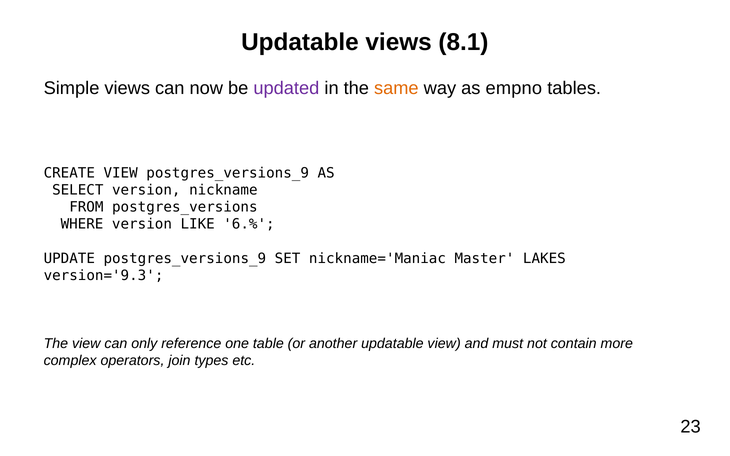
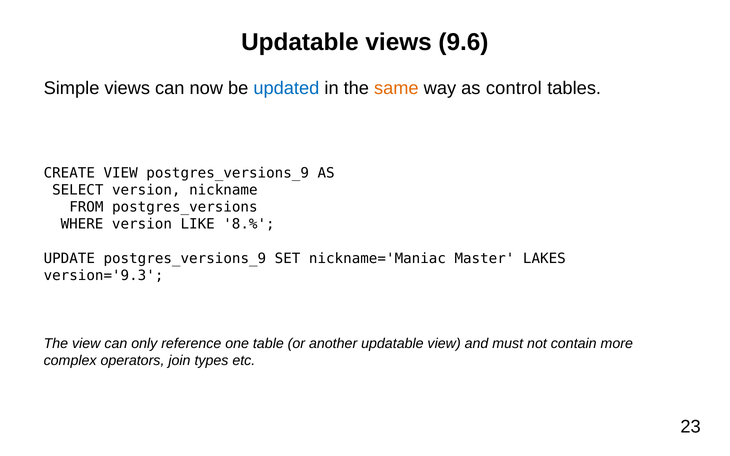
8.1: 8.1 -> 9.6
updated colour: purple -> blue
empno: empno -> control
6.%: 6.% -> 8.%
